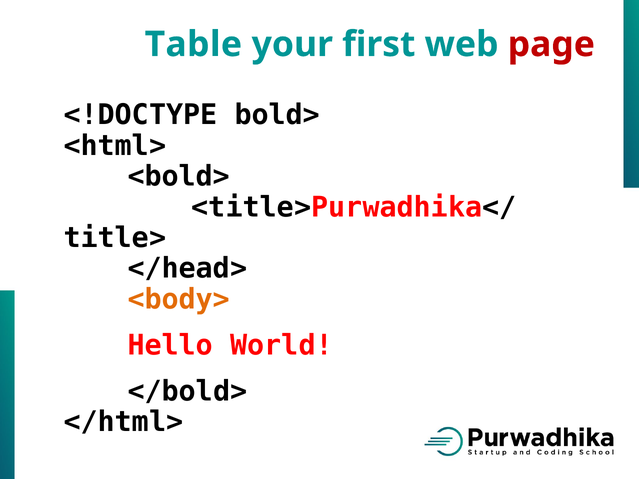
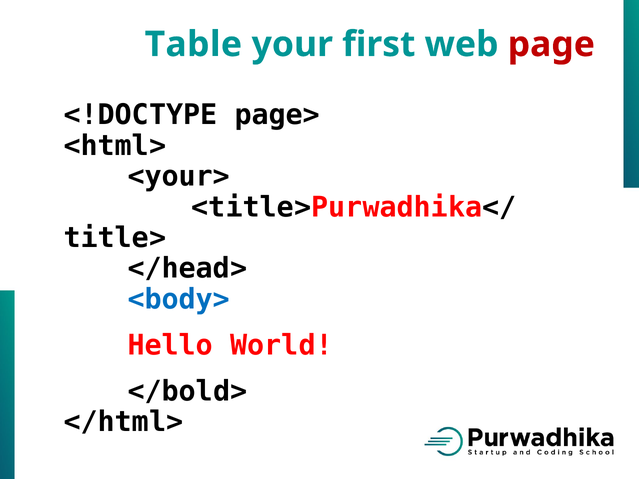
bold>: bold> -> page>
<bold>: <bold> -> <your>
<body> colour: orange -> blue
